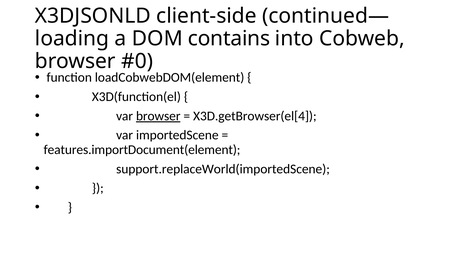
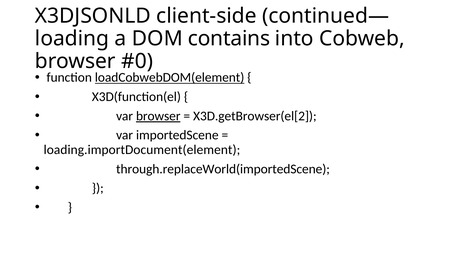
loadCobwebDOM(element underline: none -> present
X3D.getBrowser(el[4: X3D.getBrowser(el[4 -> X3D.getBrowser(el[2
features.importDocument(element: features.importDocument(element -> loading.importDocument(element
support.replaceWorld(importedScene: support.replaceWorld(importedScene -> through.replaceWorld(importedScene
